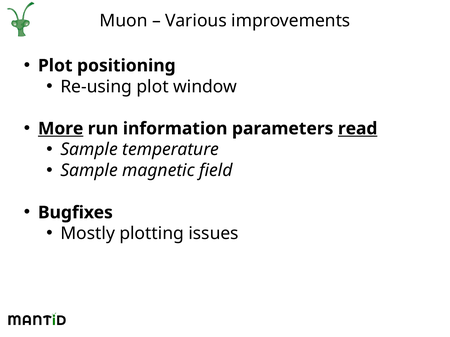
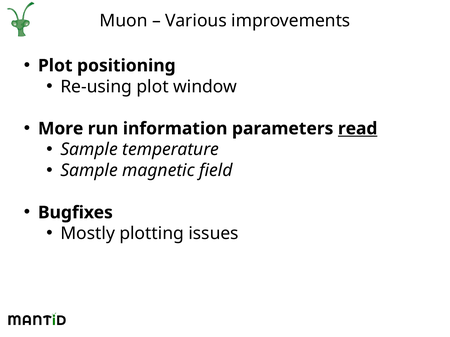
More underline: present -> none
